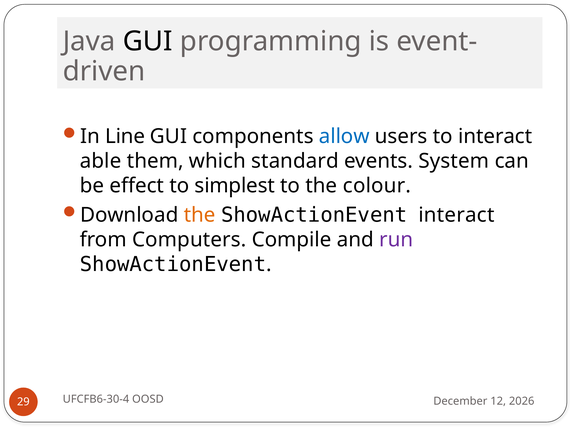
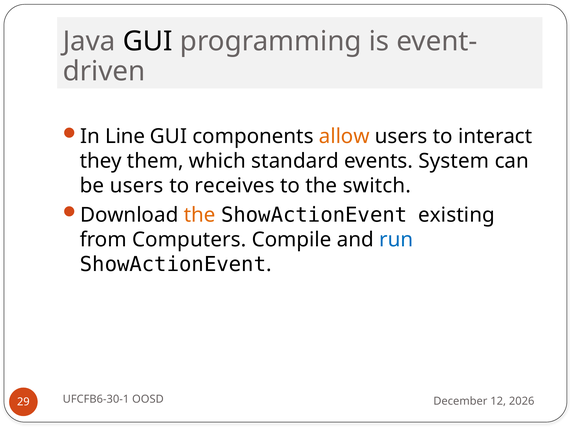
allow colour: blue -> orange
able: able -> they
be effect: effect -> users
simplest: simplest -> receives
colour: colour -> switch
ShowActionEvent interact: interact -> existing
run colour: purple -> blue
UFCFB6-30-4: UFCFB6-30-4 -> UFCFB6-30-1
